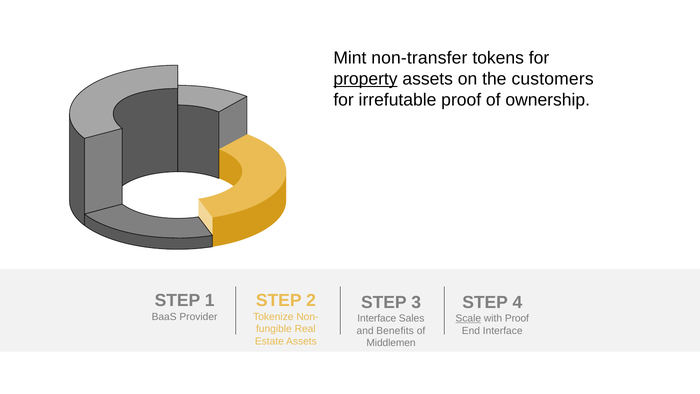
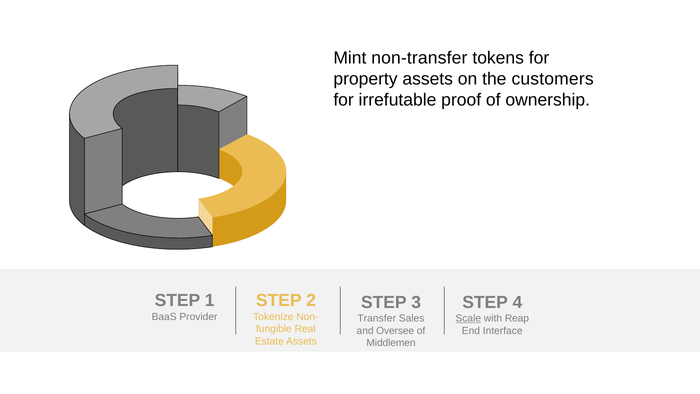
property underline: present -> none
Interface at (377, 318): Interface -> Transfer
with Proof: Proof -> Reap
Benefits: Benefits -> Oversee
